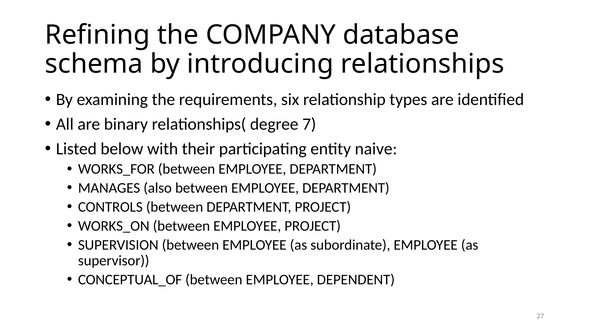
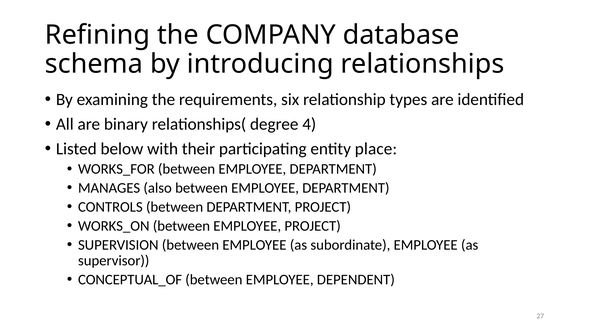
7: 7 -> 4
naive: naive -> place
